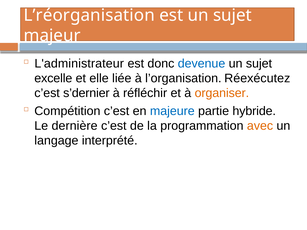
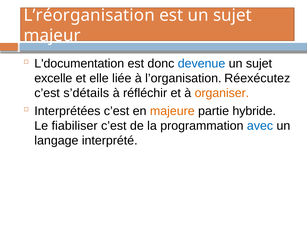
L'administrateur: L'administrateur -> L'documentation
s’dernier: s’dernier -> s’détails
Compétition: Compétition -> Interprétées
majeure colour: blue -> orange
dernière: dernière -> fiabiliser
avec colour: orange -> blue
